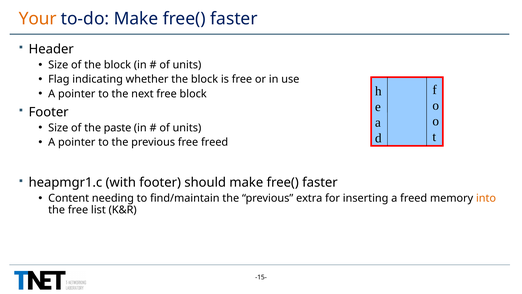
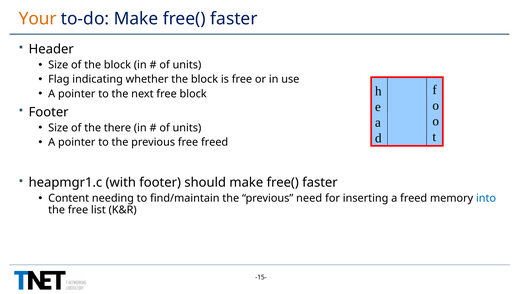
paste: paste -> there
extra: extra -> need
into colour: orange -> blue
